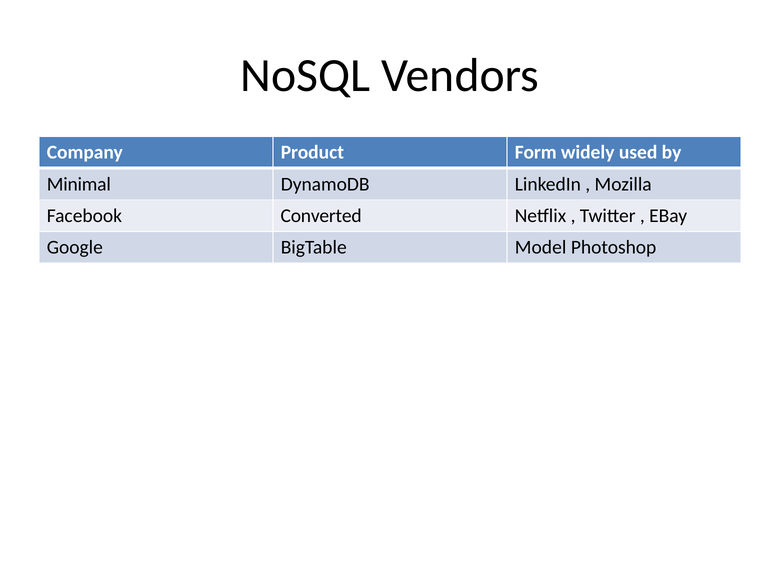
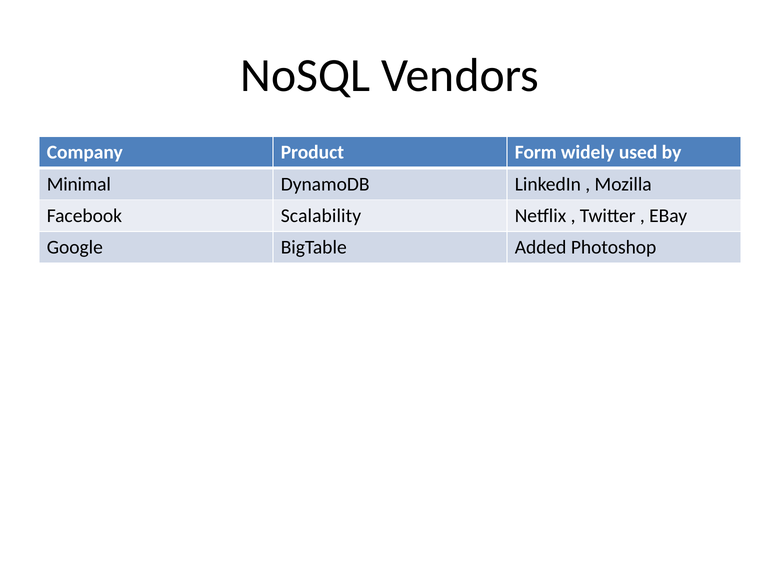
Converted: Converted -> Scalability
Model: Model -> Added
